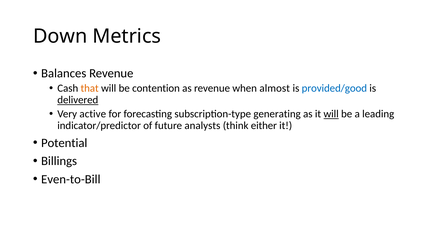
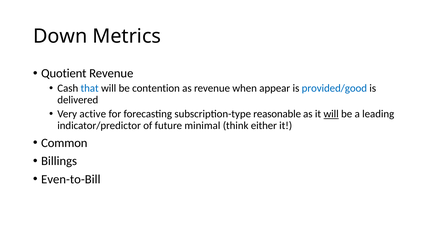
Balances: Balances -> Quotient
that colour: orange -> blue
almost: almost -> appear
delivered underline: present -> none
generating: generating -> reasonable
analysts: analysts -> minimal
Potential: Potential -> Common
